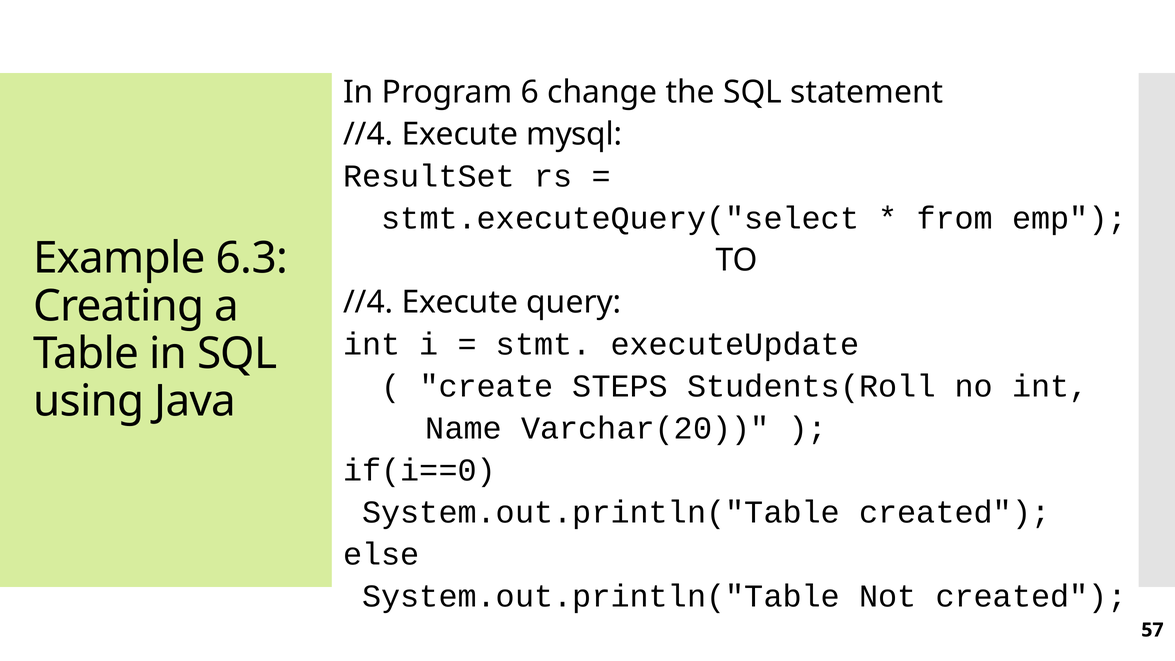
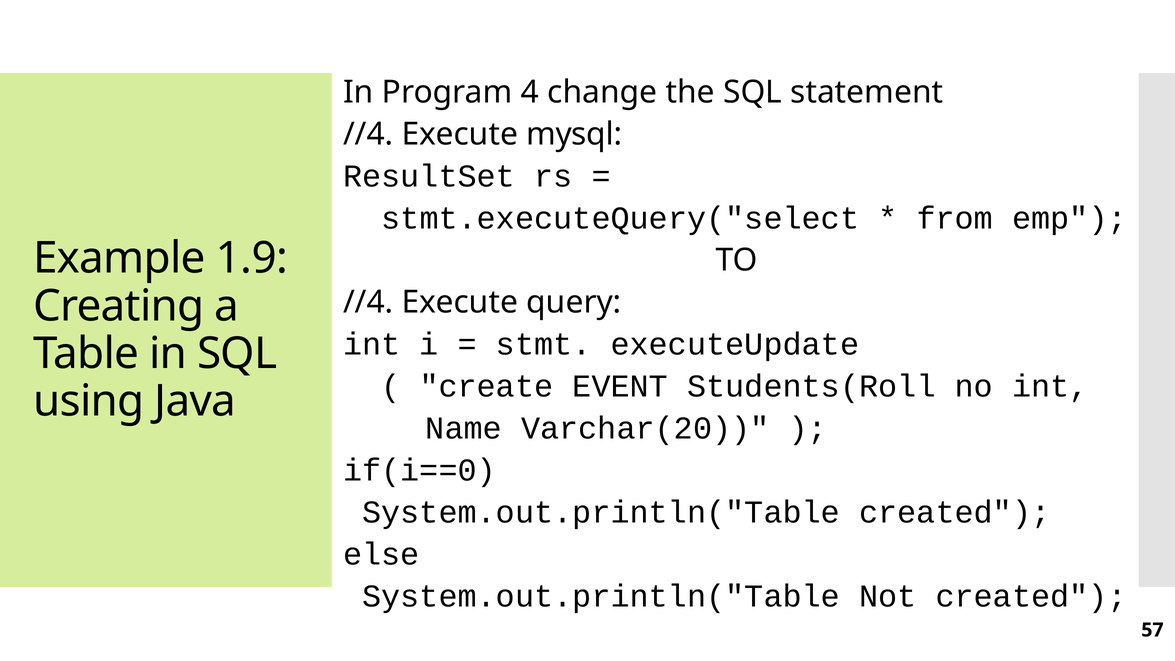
6: 6 -> 4
6.3: 6.3 -> 1.9
STEPS: STEPS -> EVENT
